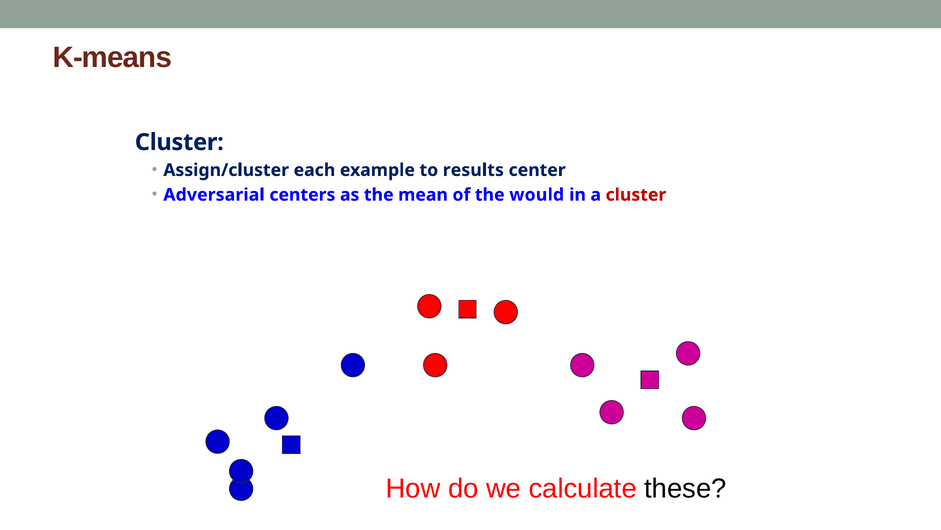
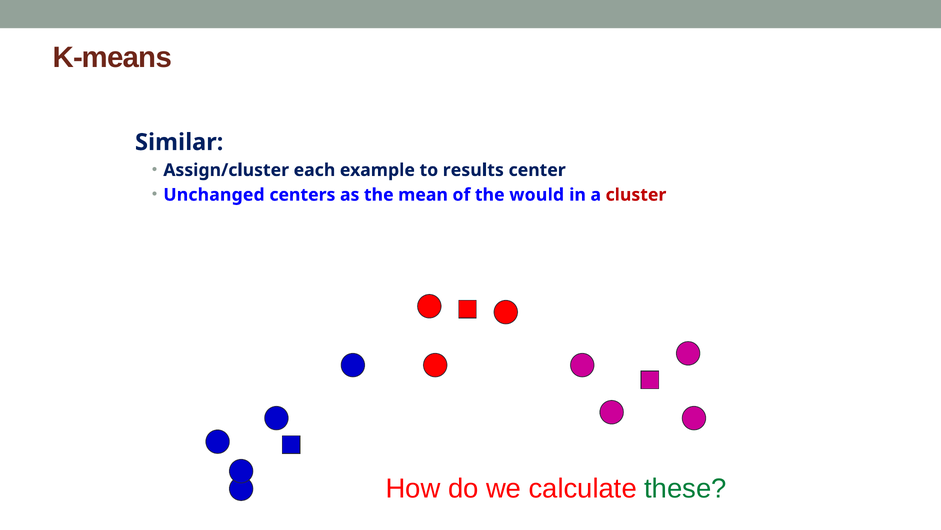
Cluster at (179, 142): Cluster -> Similar
Adversarial: Adversarial -> Unchanged
these colour: black -> green
